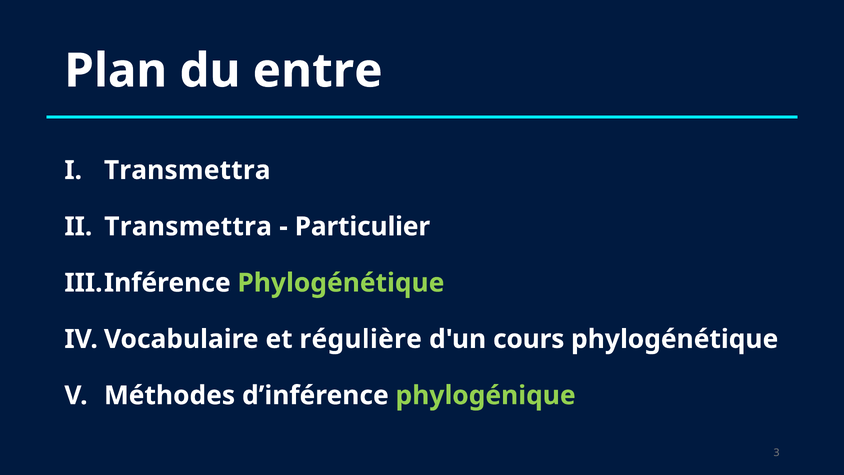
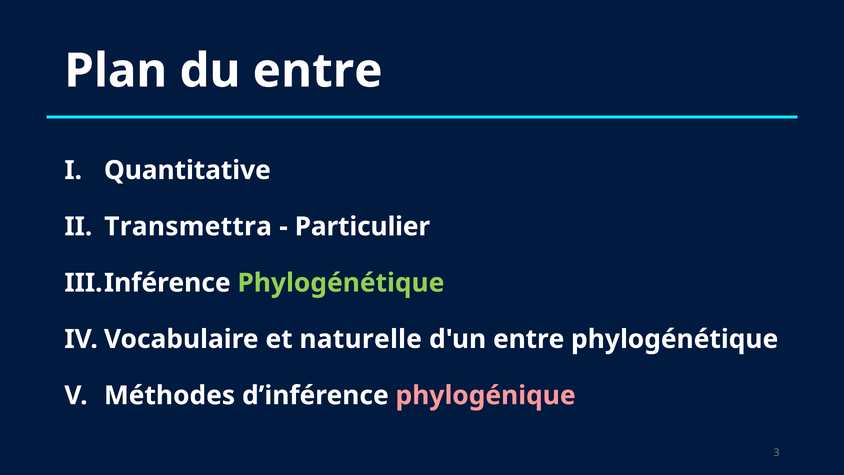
Transmettra at (187, 170): Transmettra -> Quantitative
régulière: régulière -> naturelle
d'un cours: cours -> entre
phylogénique colour: light green -> pink
